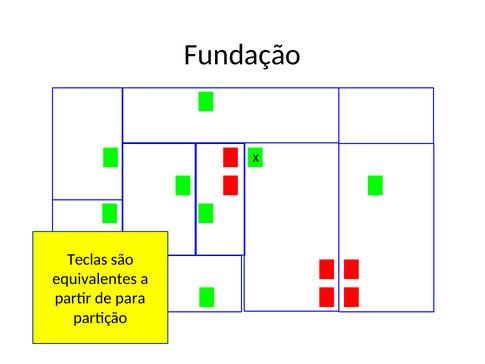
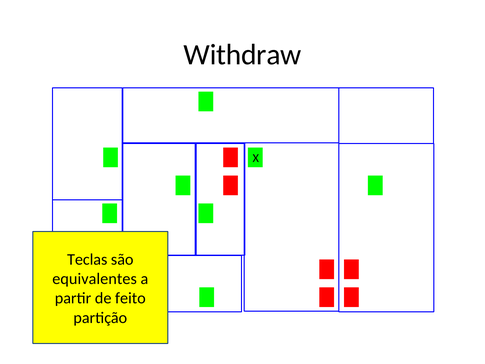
Fundação: Fundação -> Withdraw
para: para -> feito
